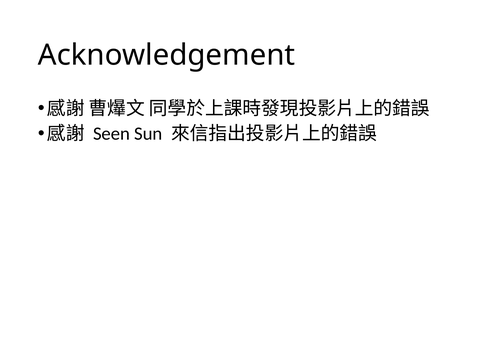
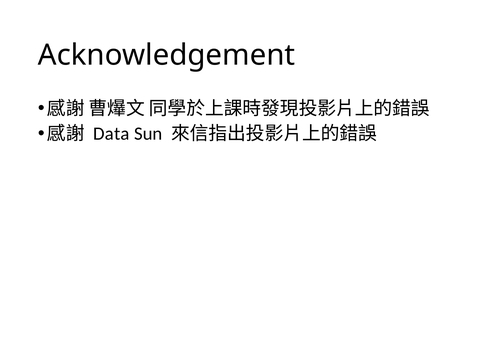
Seen: Seen -> Data
